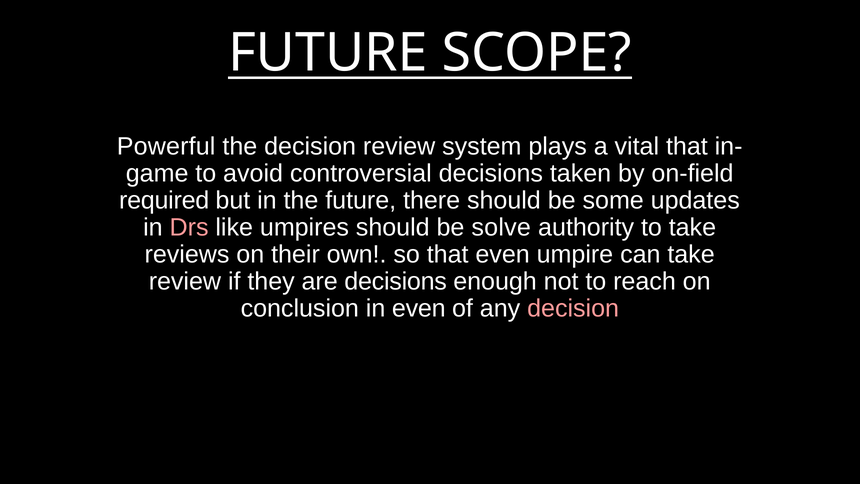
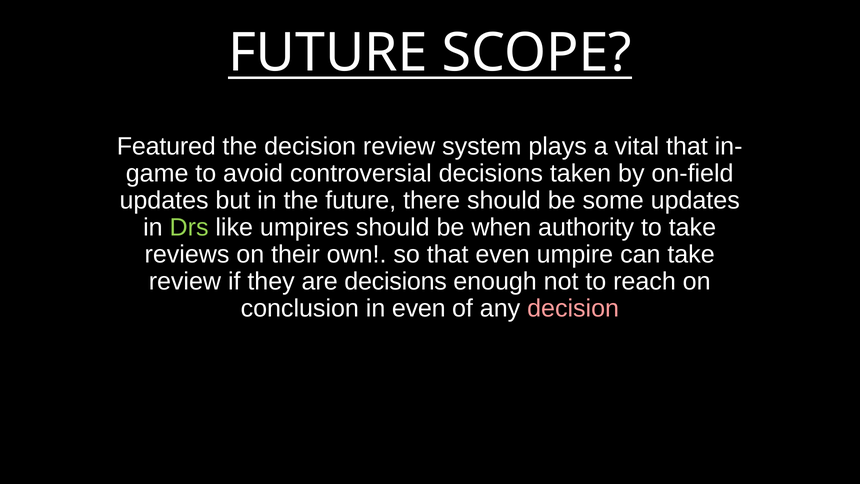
Powerful: Powerful -> Featured
required at (164, 200): required -> updates
Drs colour: pink -> light green
solve: solve -> when
